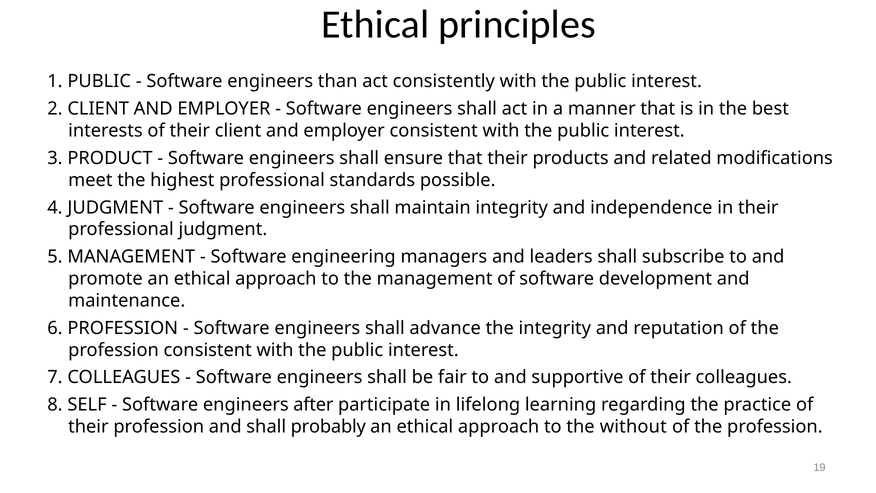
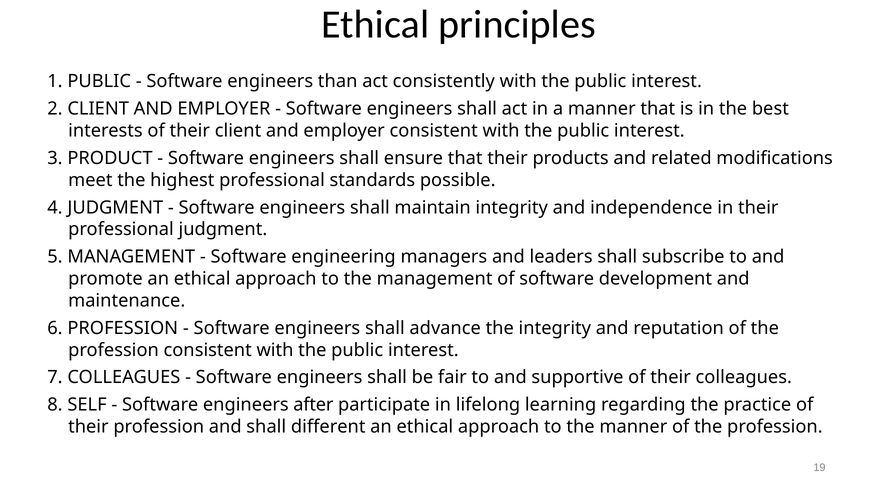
probably: probably -> different
the without: without -> manner
